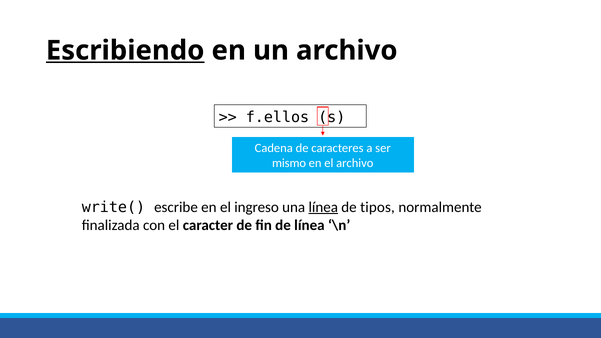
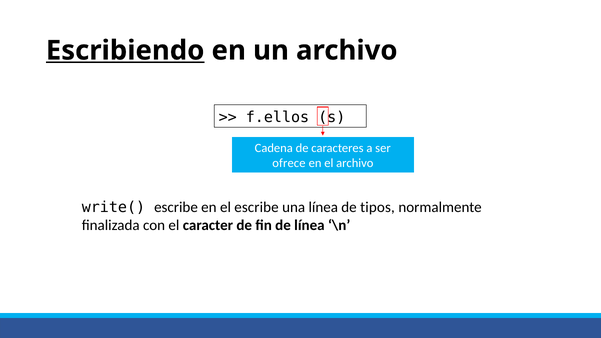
mismo: mismo -> ofrece
el ingreso: ingreso -> escribe
línea at (323, 207) underline: present -> none
